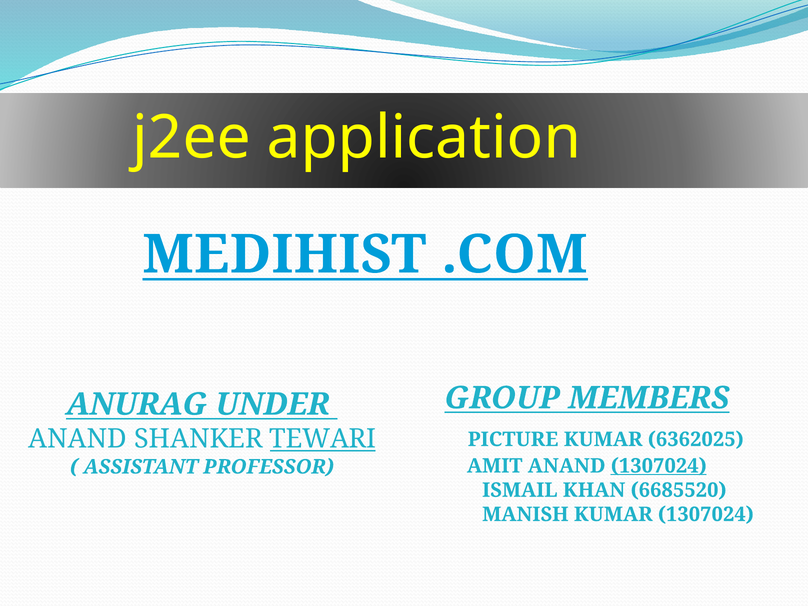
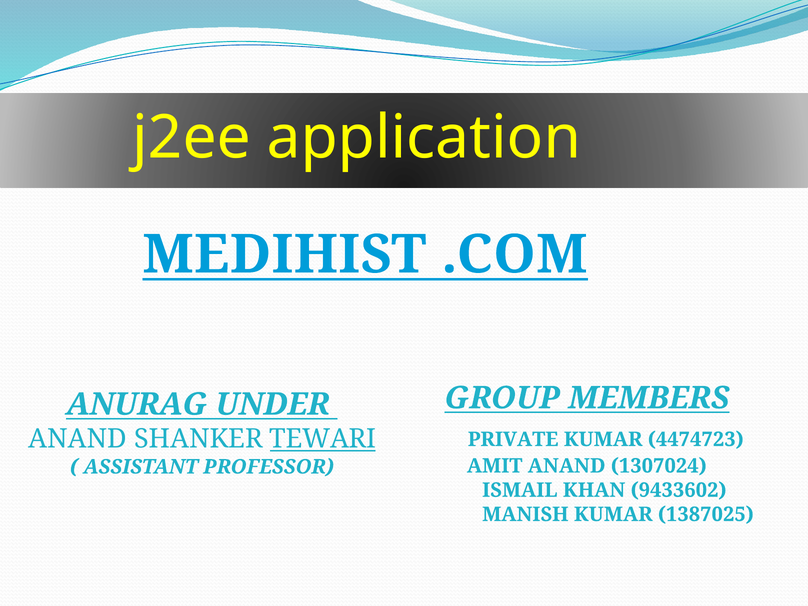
PICTURE: PICTURE -> PRIVATE
6362025: 6362025 -> 4474723
1307024 at (659, 466) underline: present -> none
6685520: 6685520 -> 9433602
KUMAR 1307024: 1307024 -> 1387025
